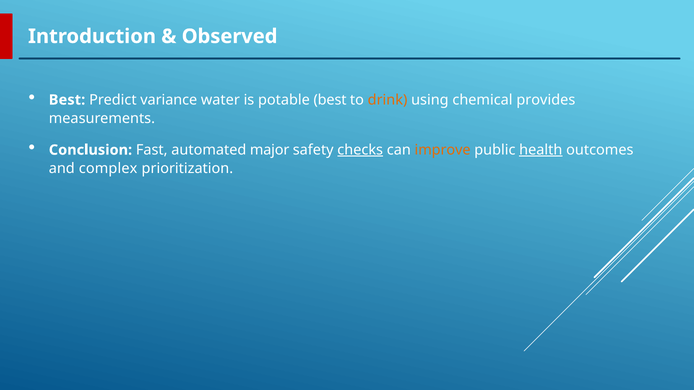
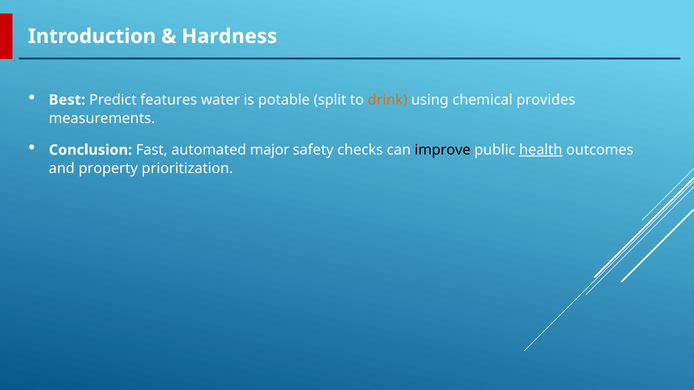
Observed: Observed -> Hardness
variance: variance -> features
potable best: best -> split
checks underline: present -> none
improve colour: orange -> black
complex: complex -> property
